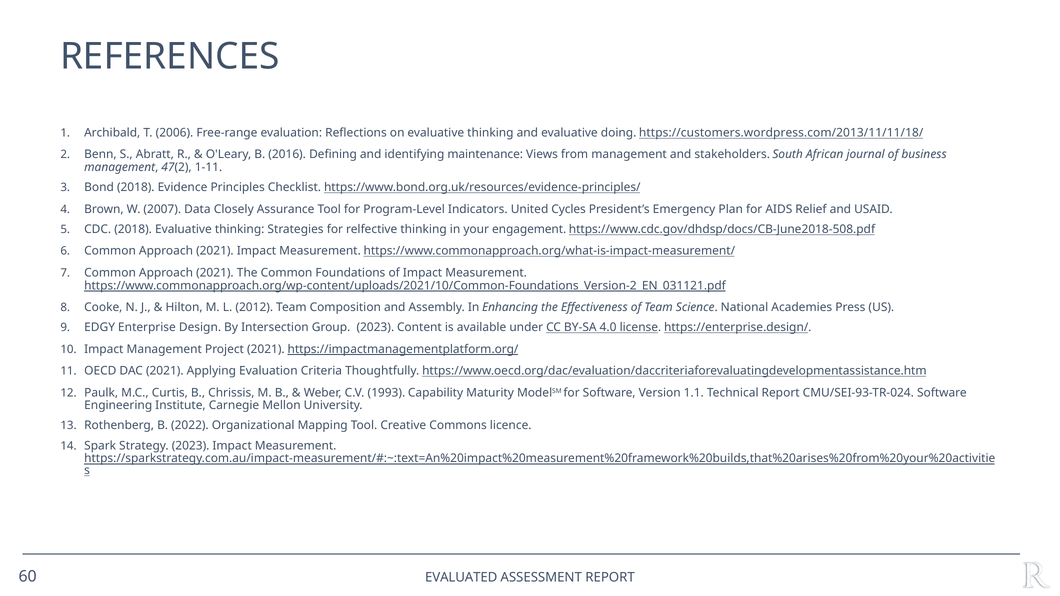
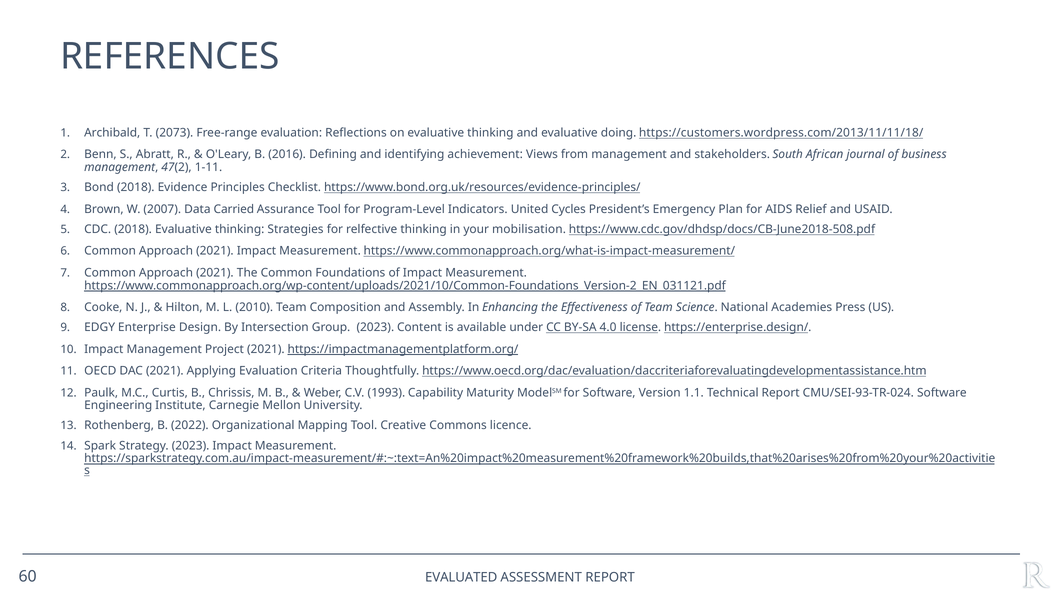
2006: 2006 -> 2073
maintenance: maintenance -> achievement
Closely: Closely -> Carried
engagement: engagement -> mobilisation
2012: 2012 -> 2010
